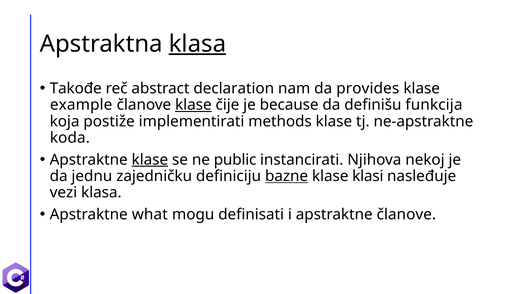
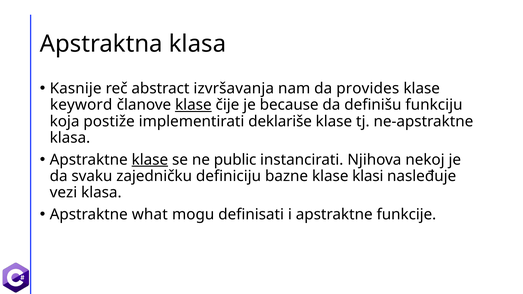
klasa at (197, 44) underline: present -> none
Takođe: Takođe -> Kasnije
declaration: declaration -> izvršavanja
example: example -> keyword
funkcija: funkcija -> funkciju
methods: methods -> deklariše
koda at (70, 138): koda -> klasa
jednu: jednu -> svaku
bazne underline: present -> none
apstraktne članove: članove -> funkcije
